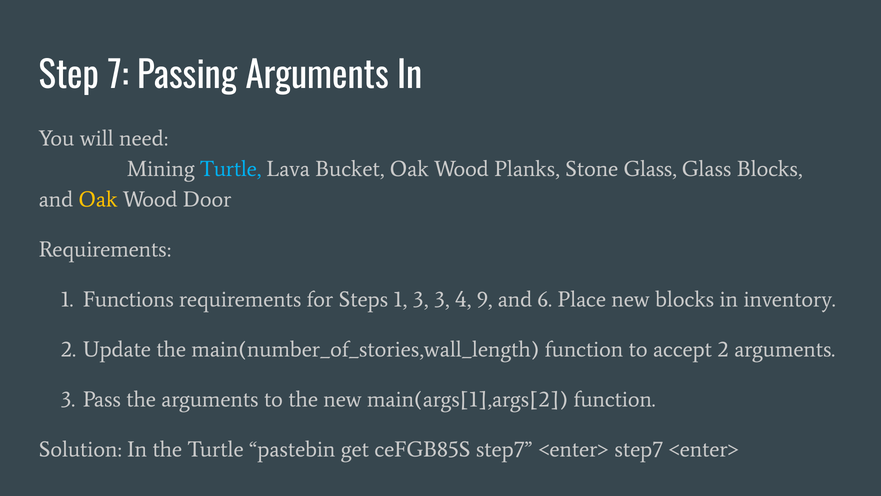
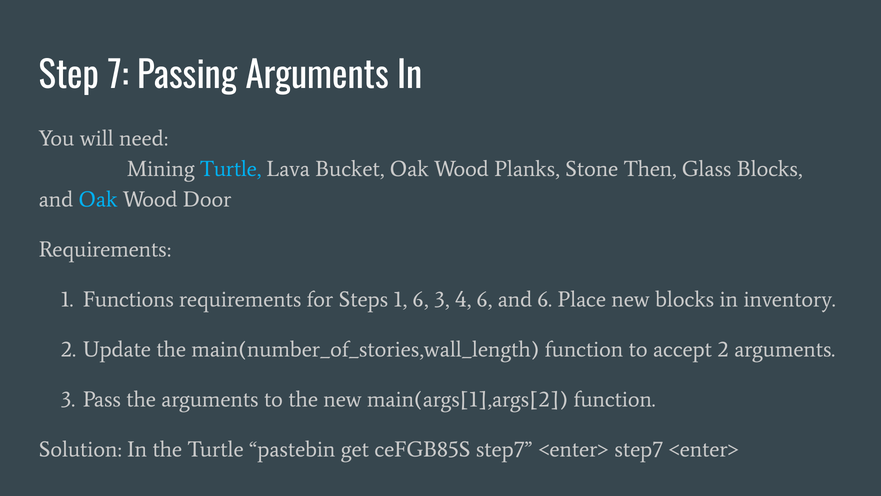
Stone Glass: Glass -> Then
Oak at (98, 199) colour: yellow -> light blue
1 3: 3 -> 6
4 9: 9 -> 6
